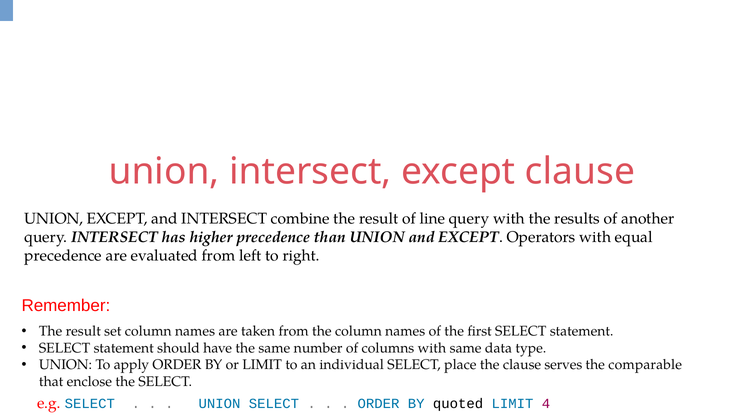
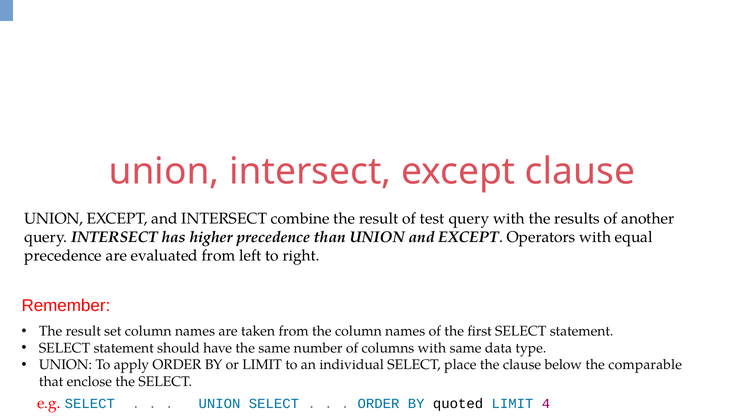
line: line -> test
serves: serves -> below
